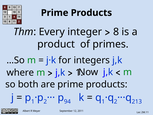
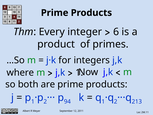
8: 8 -> 6
